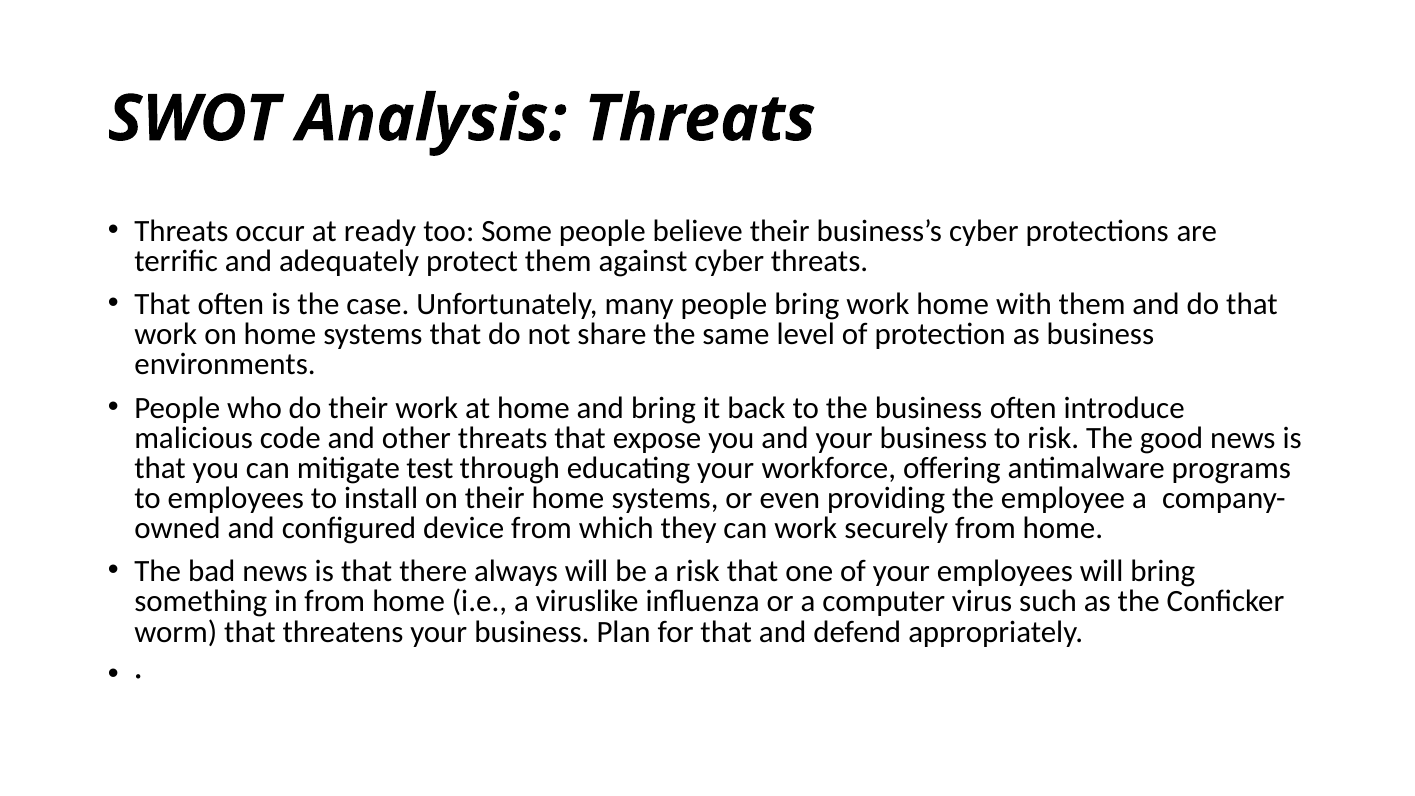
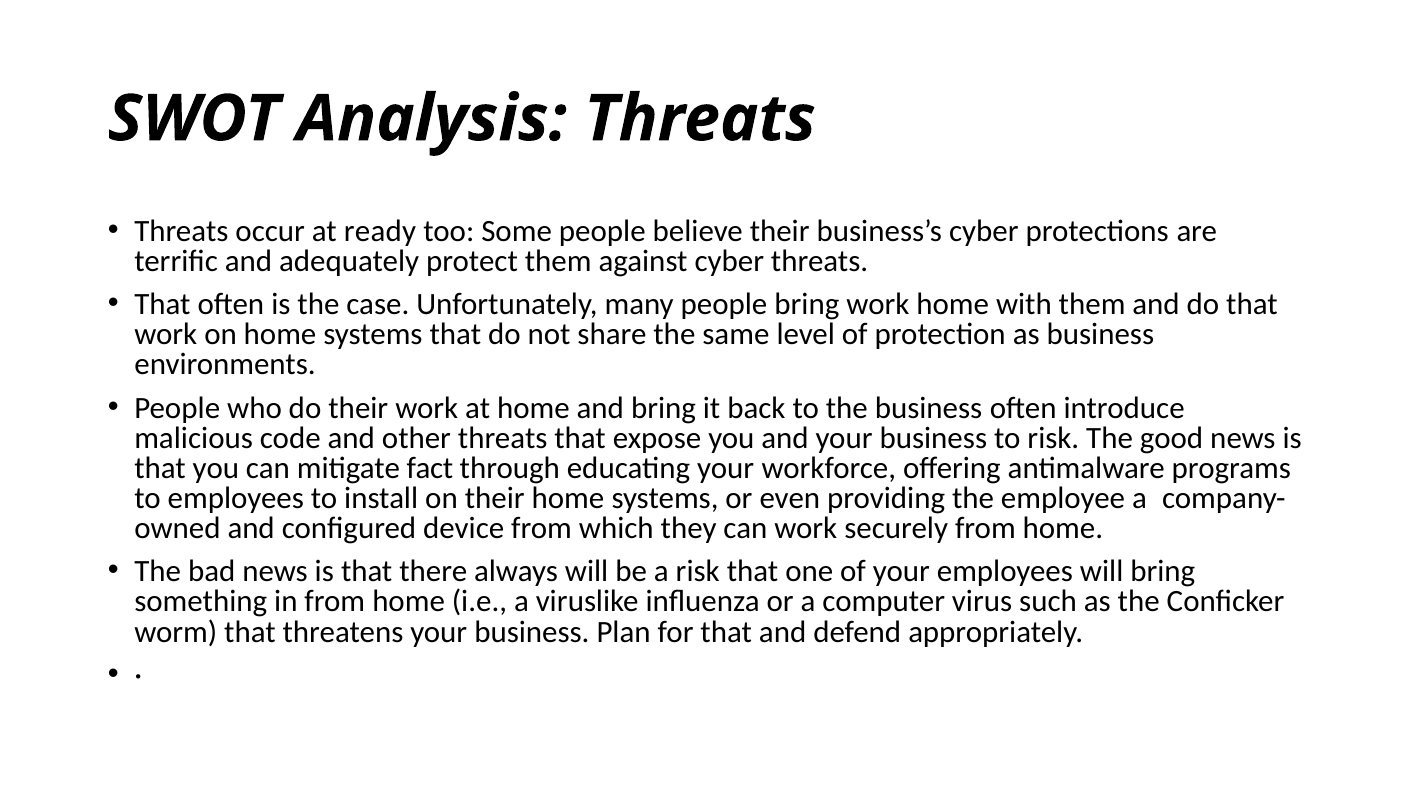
test: test -> fact
